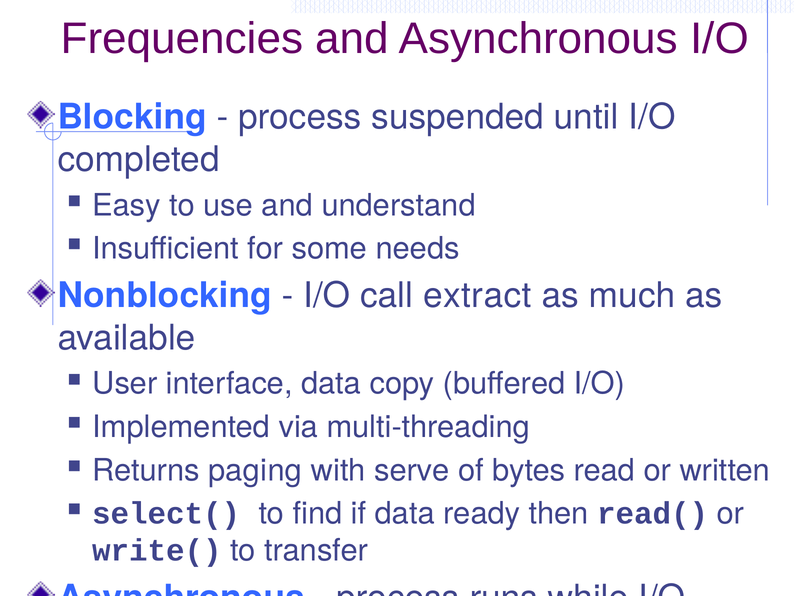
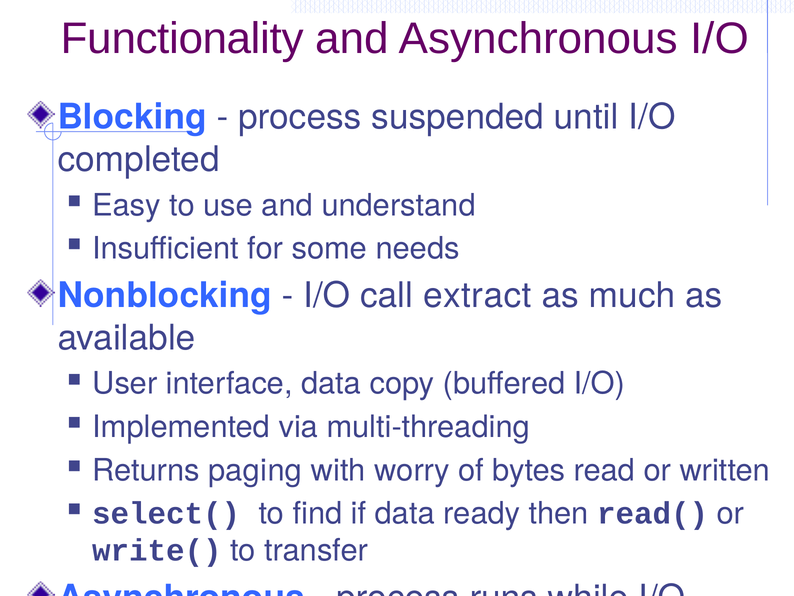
Frequencies: Frequencies -> Functionality
serve: serve -> worry
